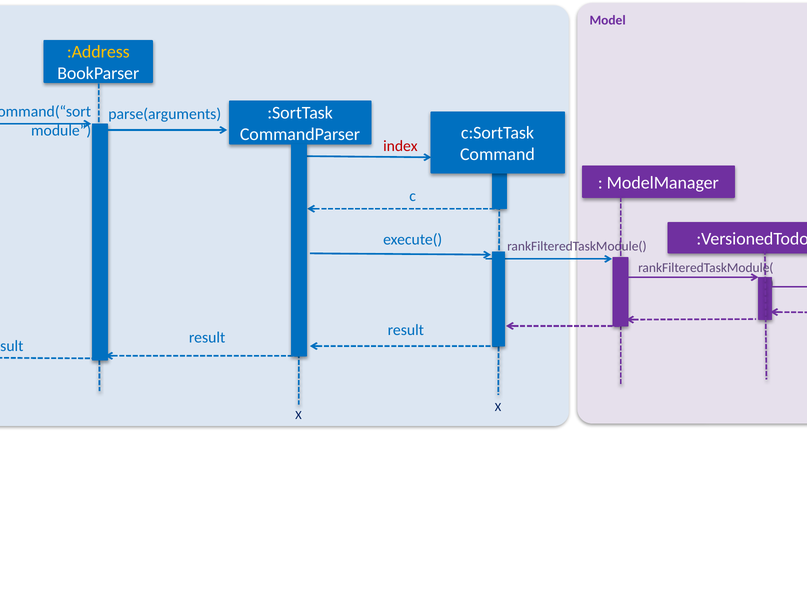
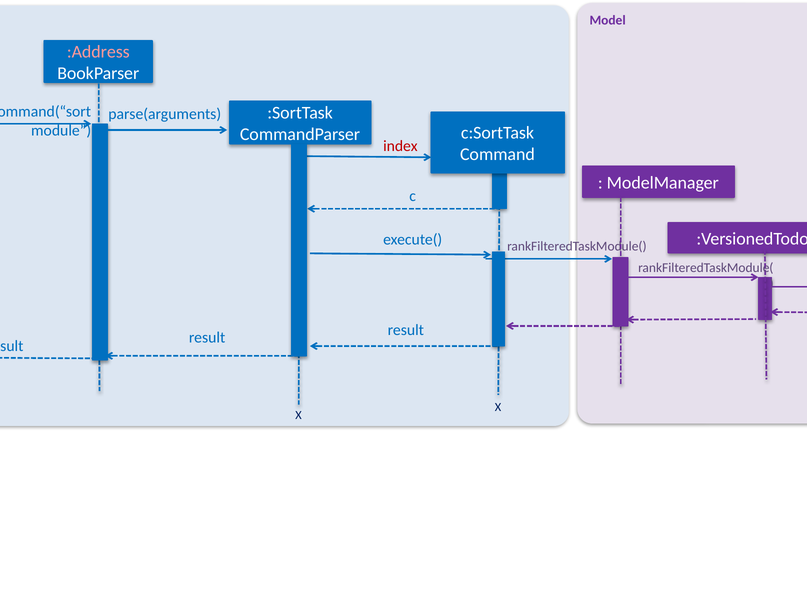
:Address colour: yellow -> pink
